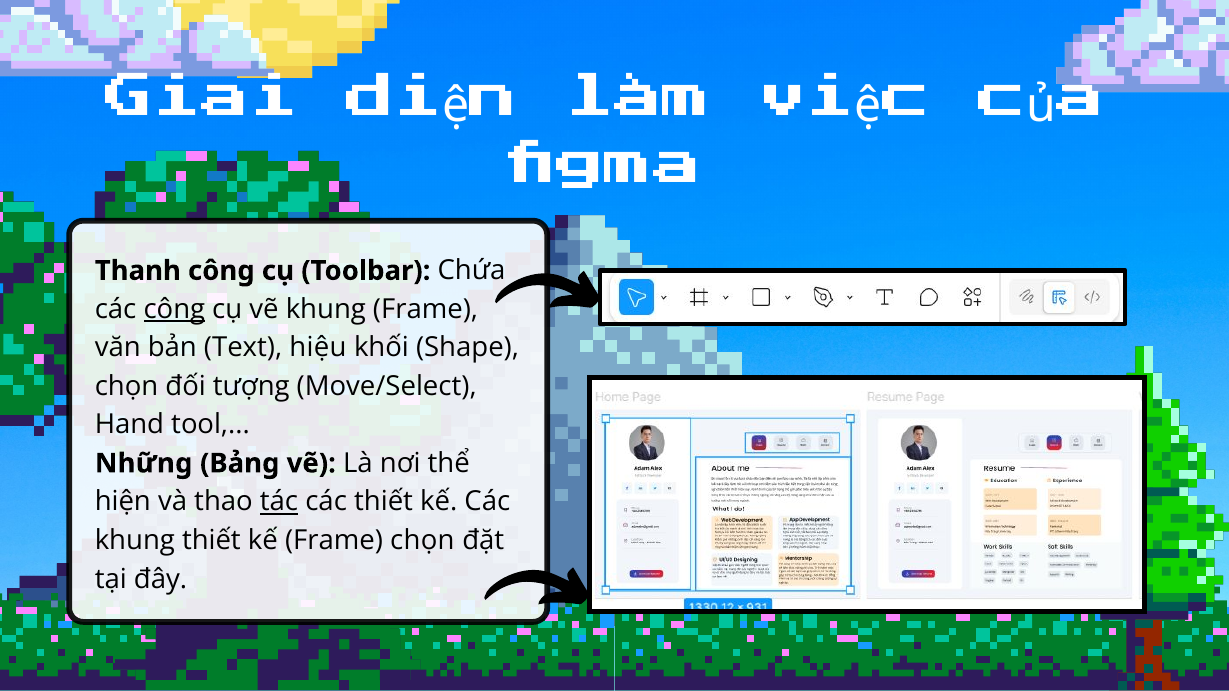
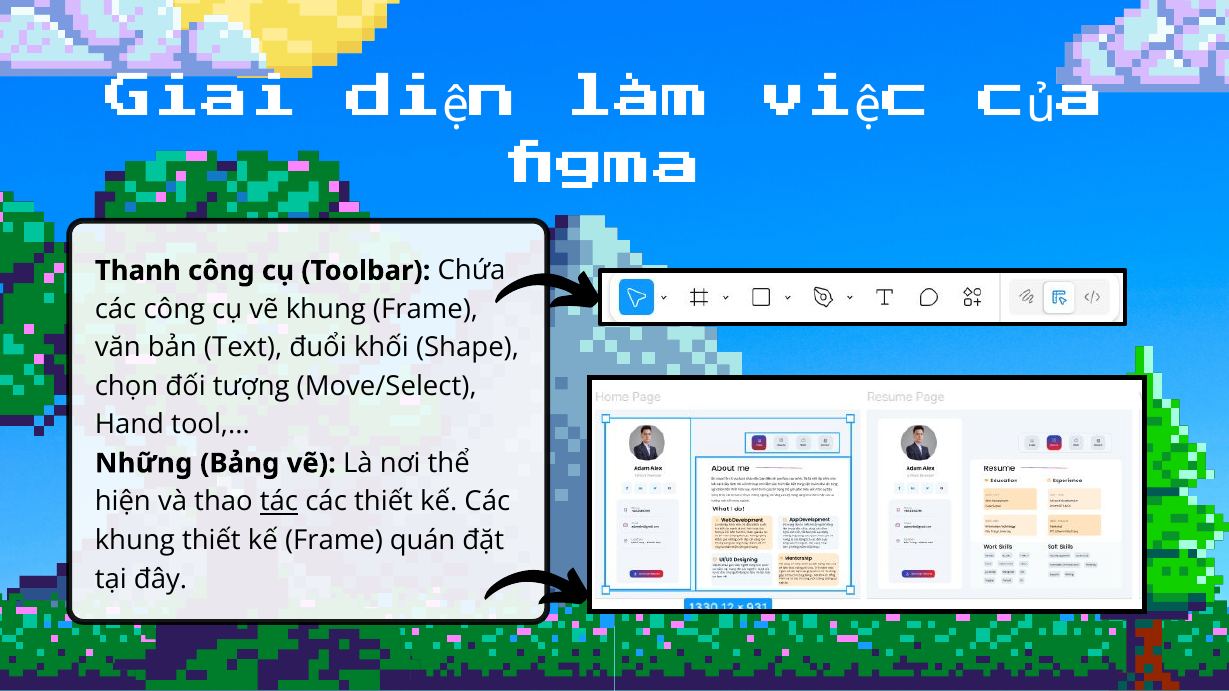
công at (174, 309) underline: present -> none
hiệu: hiệu -> đuổi
Frame chọn: chọn -> quán
